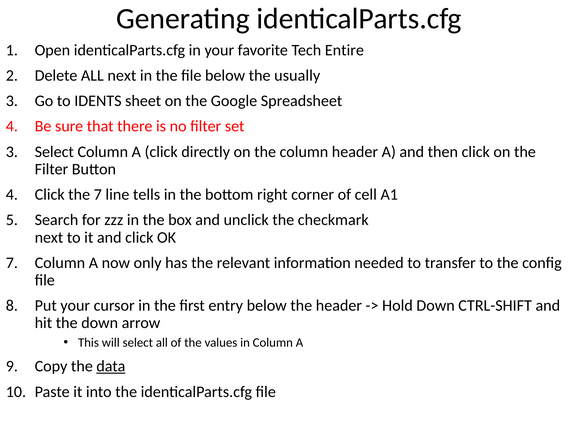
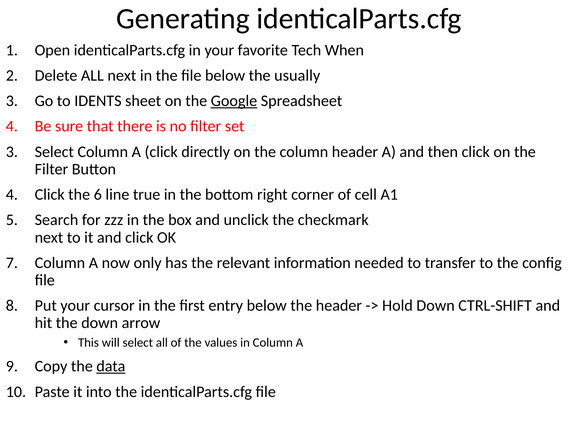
Entire: Entire -> When
Google underline: none -> present
the 7: 7 -> 6
tells: tells -> true
